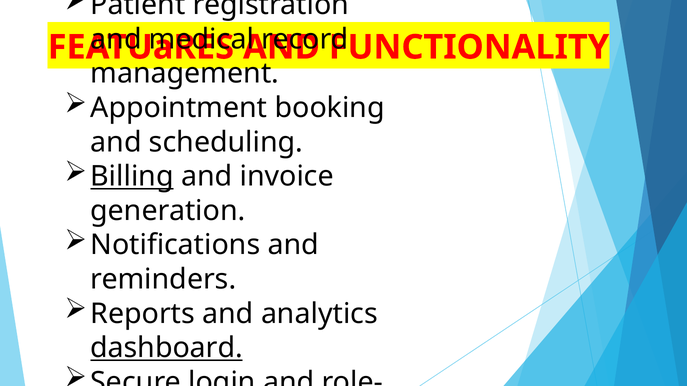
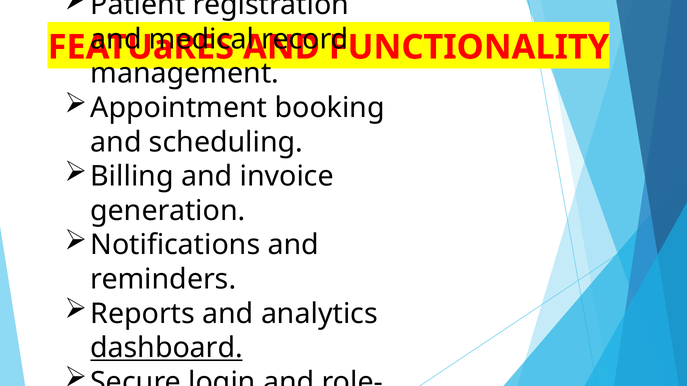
Billing underline: present -> none
